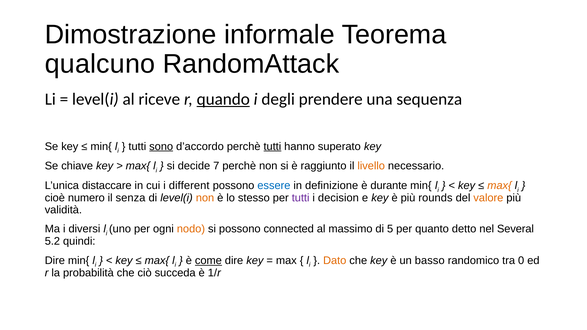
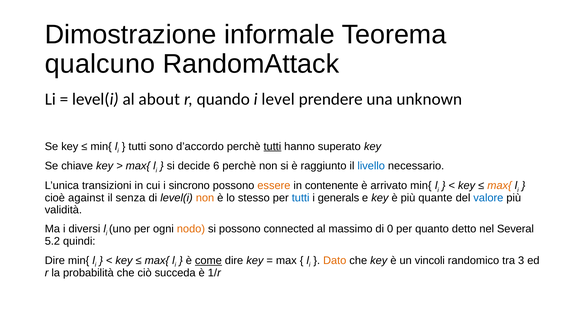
riceve: riceve -> about
quando underline: present -> none
degli: degli -> level
sequenza: sequenza -> unknown
sono underline: present -> none
7: 7 -> 6
livello colour: orange -> blue
distaccare: distaccare -> transizioni
different: different -> sincrono
essere colour: blue -> orange
definizione: definizione -> contenente
durante: durante -> arrivato
numero: numero -> against
tutti at (301, 198) colour: purple -> blue
decision: decision -> generals
rounds: rounds -> quante
valore colour: orange -> blue
5: 5 -> 0
basso: basso -> vincoli
0: 0 -> 3
